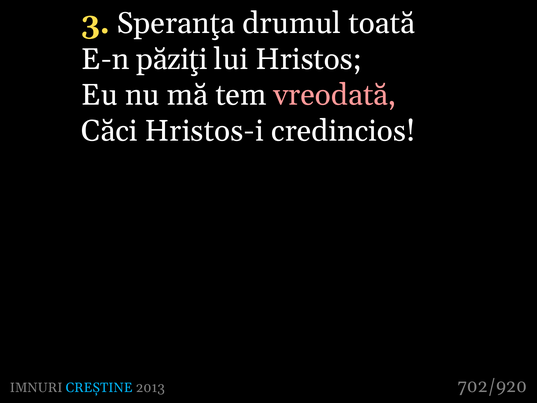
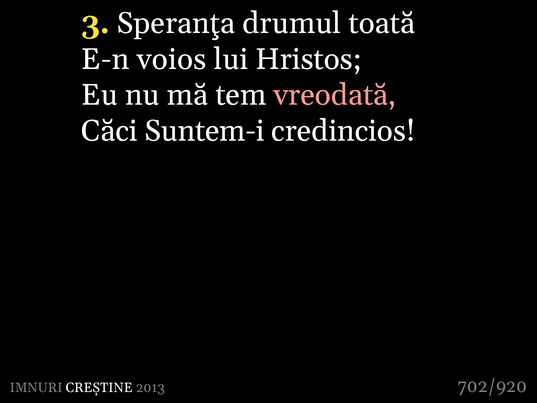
păziţi: păziţi -> voios
Hristos-i: Hristos-i -> Suntem-i
CREȘTINE colour: light blue -> white
